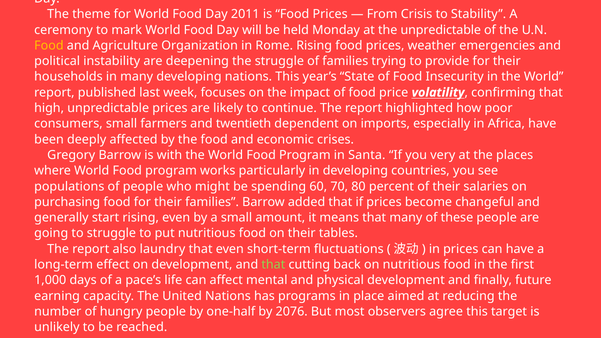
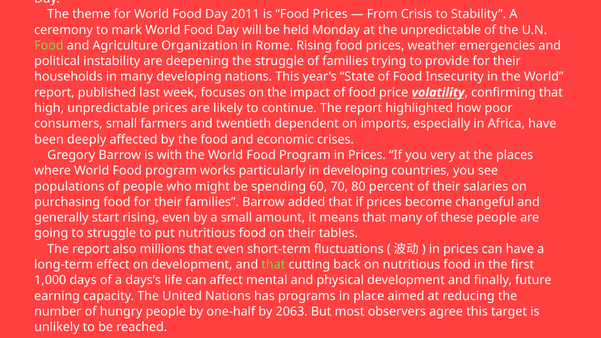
Food at (49, 46) colour: yellow -> light green
Program in Santa: Santa -> Prices
laundry: laundry -> millions
pace’s: pace’s -> days’s
2076: 2076 -> 2063
